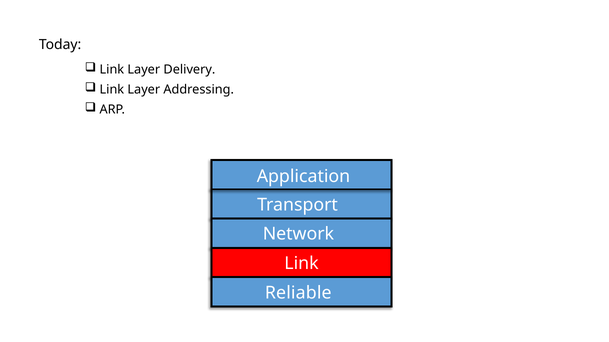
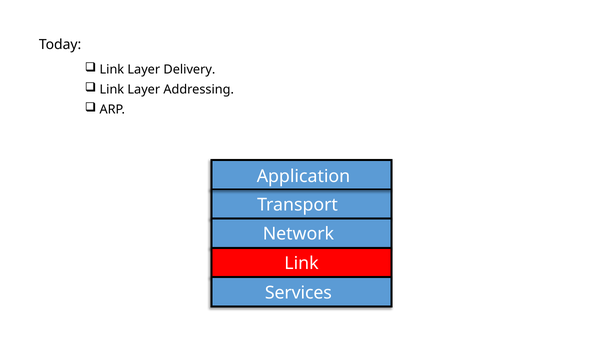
Reliable: Reliable -> Services
